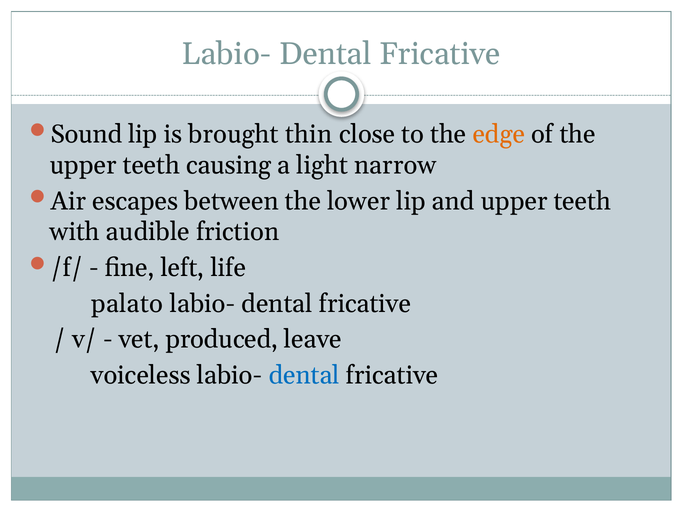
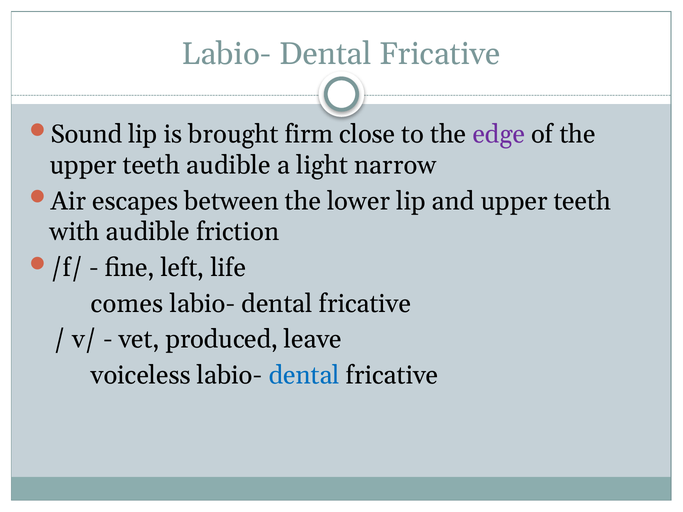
thin: thin -> firm
edge colour: orange -> purple
teeth causing: causing -> audible
palato: palato -> comes
